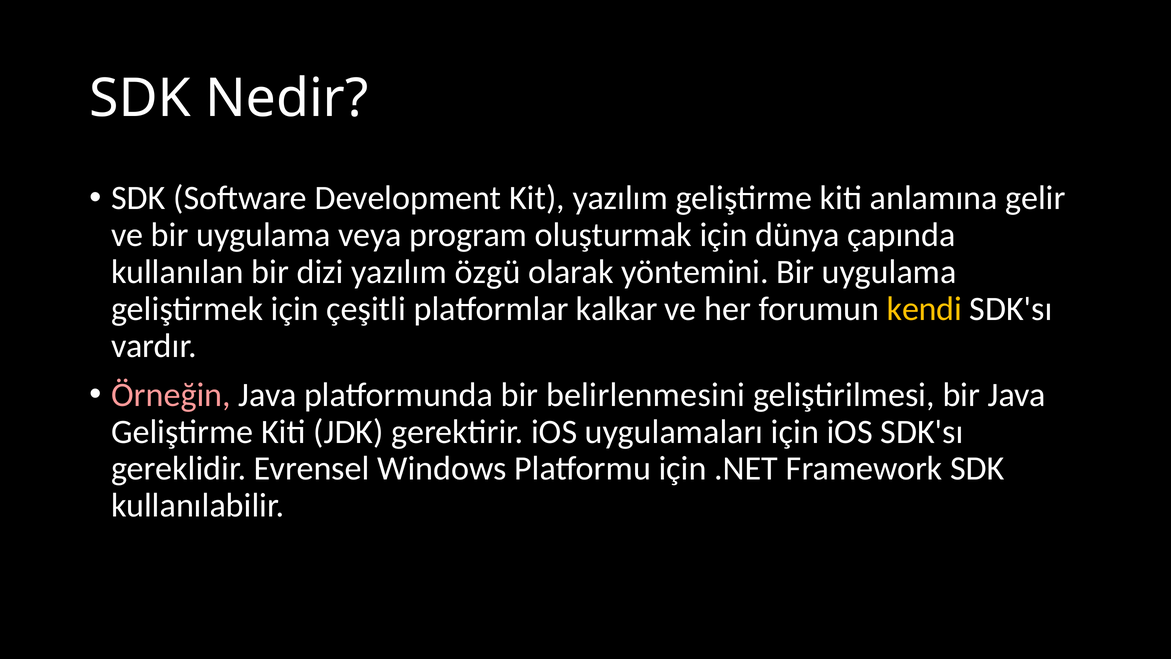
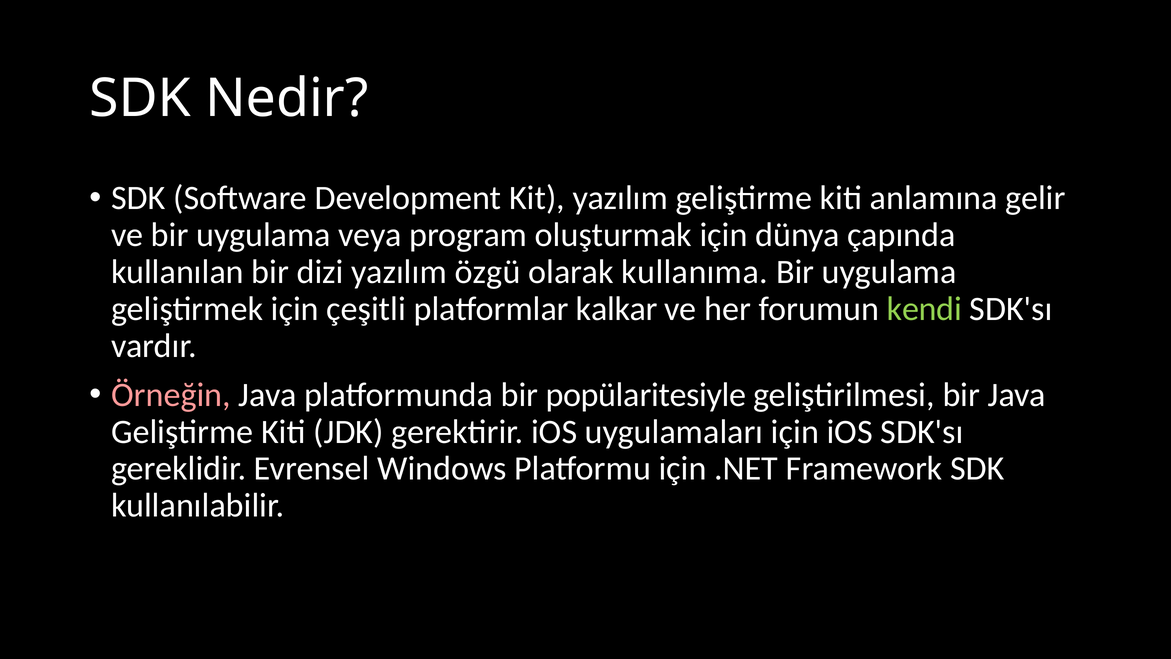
yöntemini: yöntemini -> kullanıma
kendi colour: yellow -> light green
belirlenmesini: belirlenmesini -> popülaritesiyle
